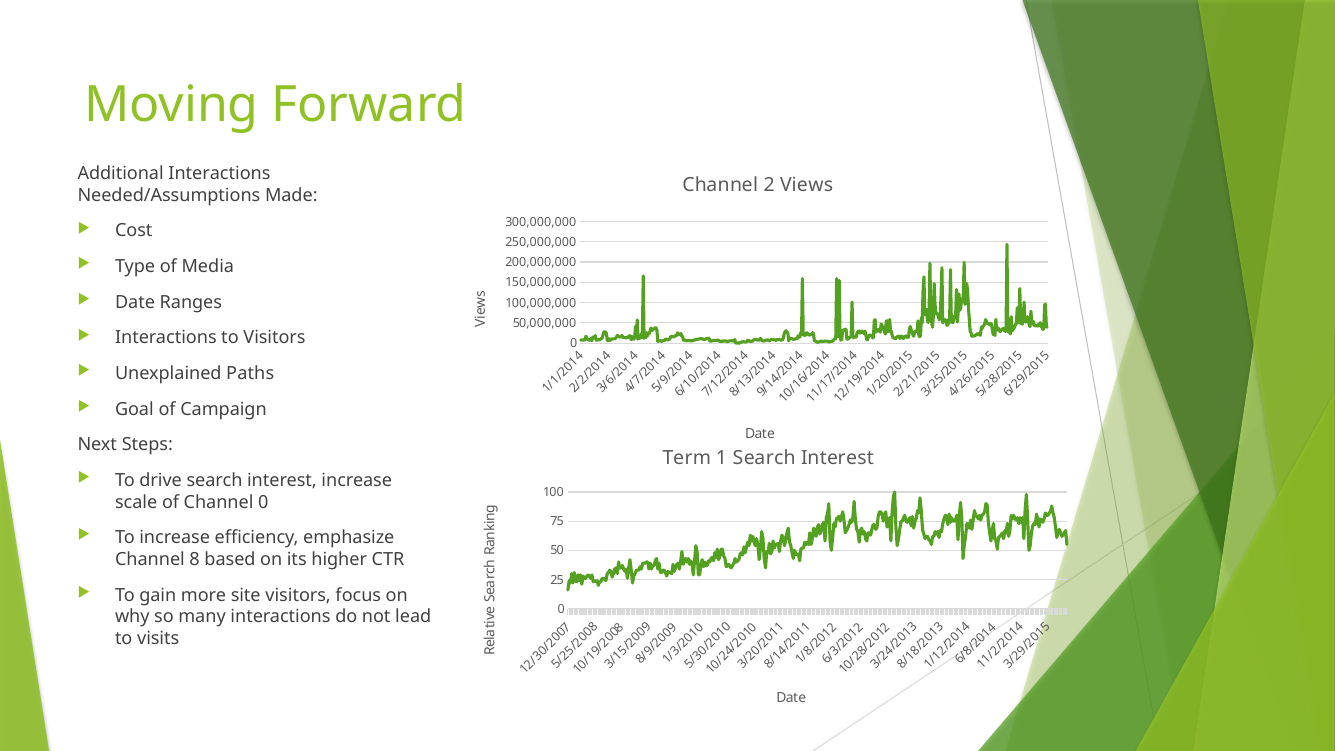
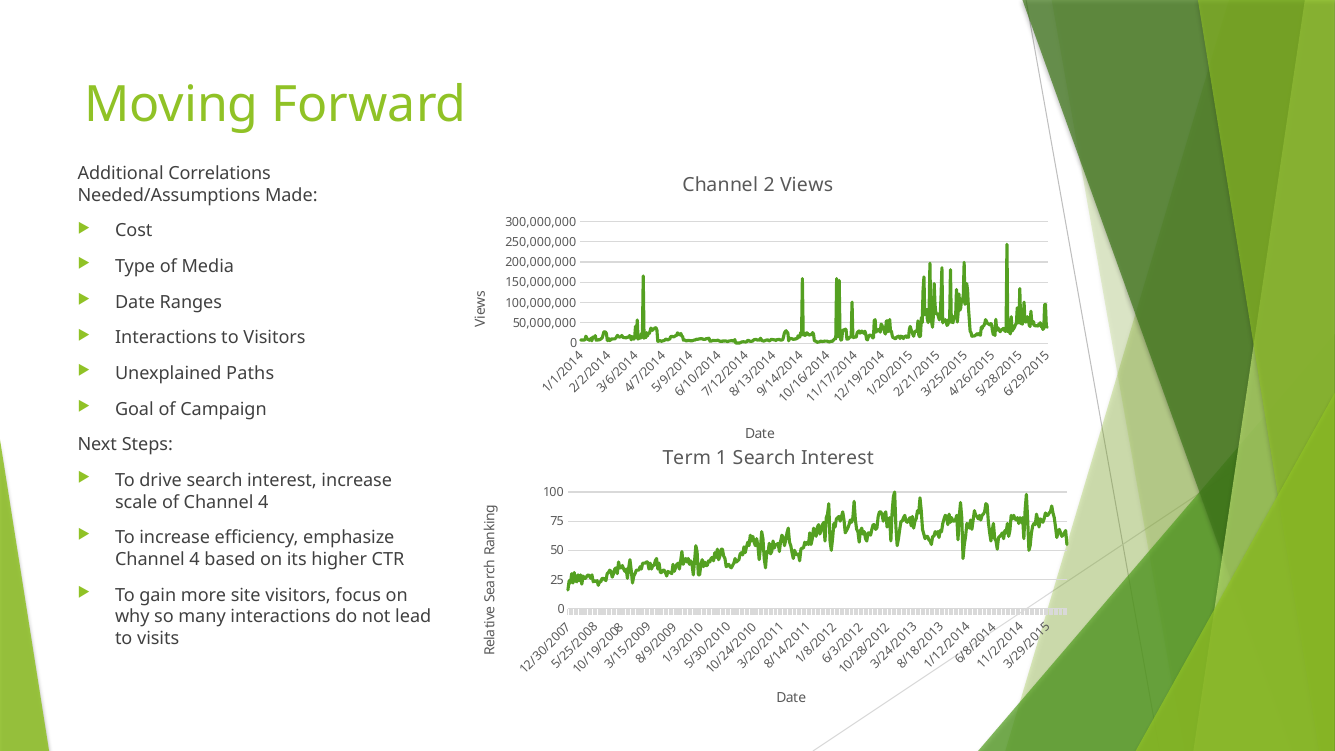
Additional Interactions: Interactions -> Correlations
of Channel 0: 0 -> 4
8 at (195, 559): 8 -> 4
